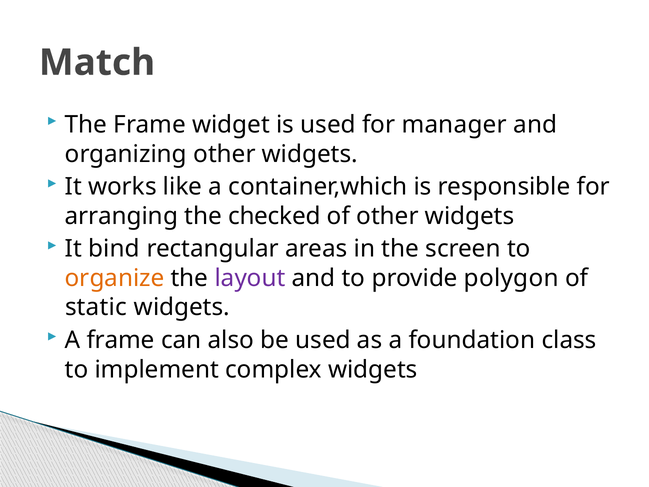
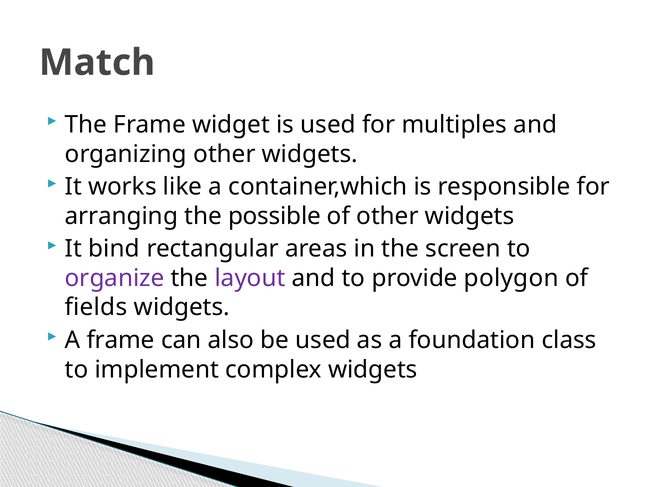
manager: manager -> multiples
checked: checked -> possible
organize colour: orange -> purple
static: static -> fields
